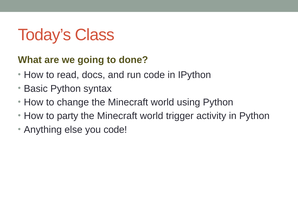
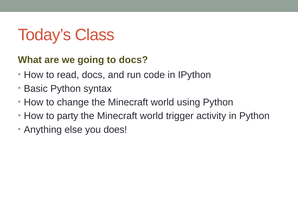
to done: done -> docs
you code: code -> does
